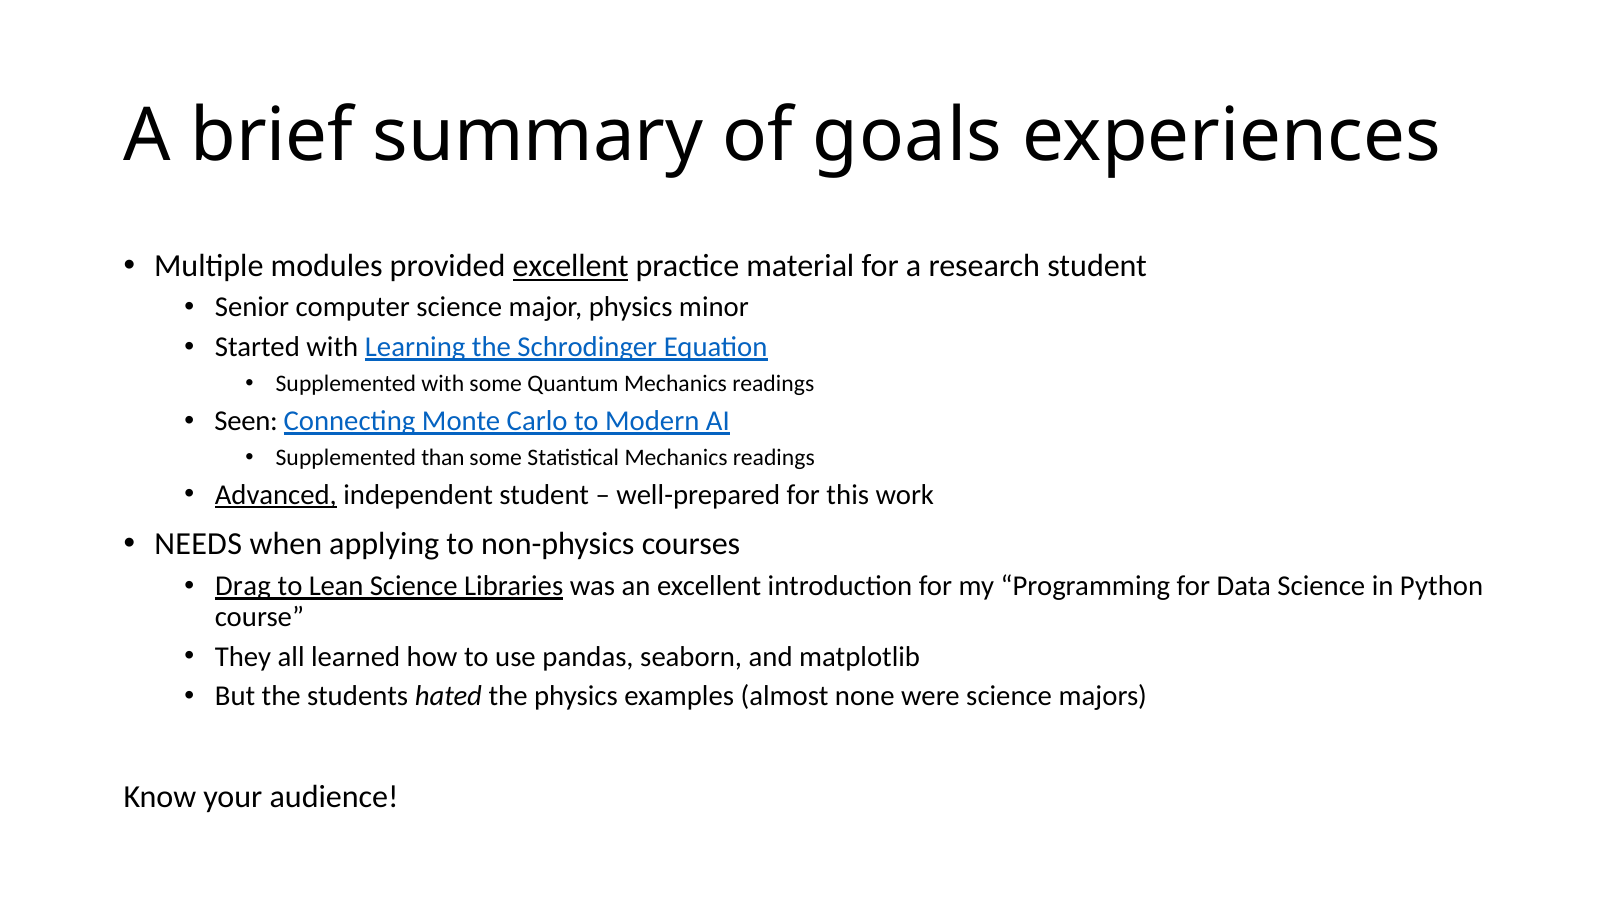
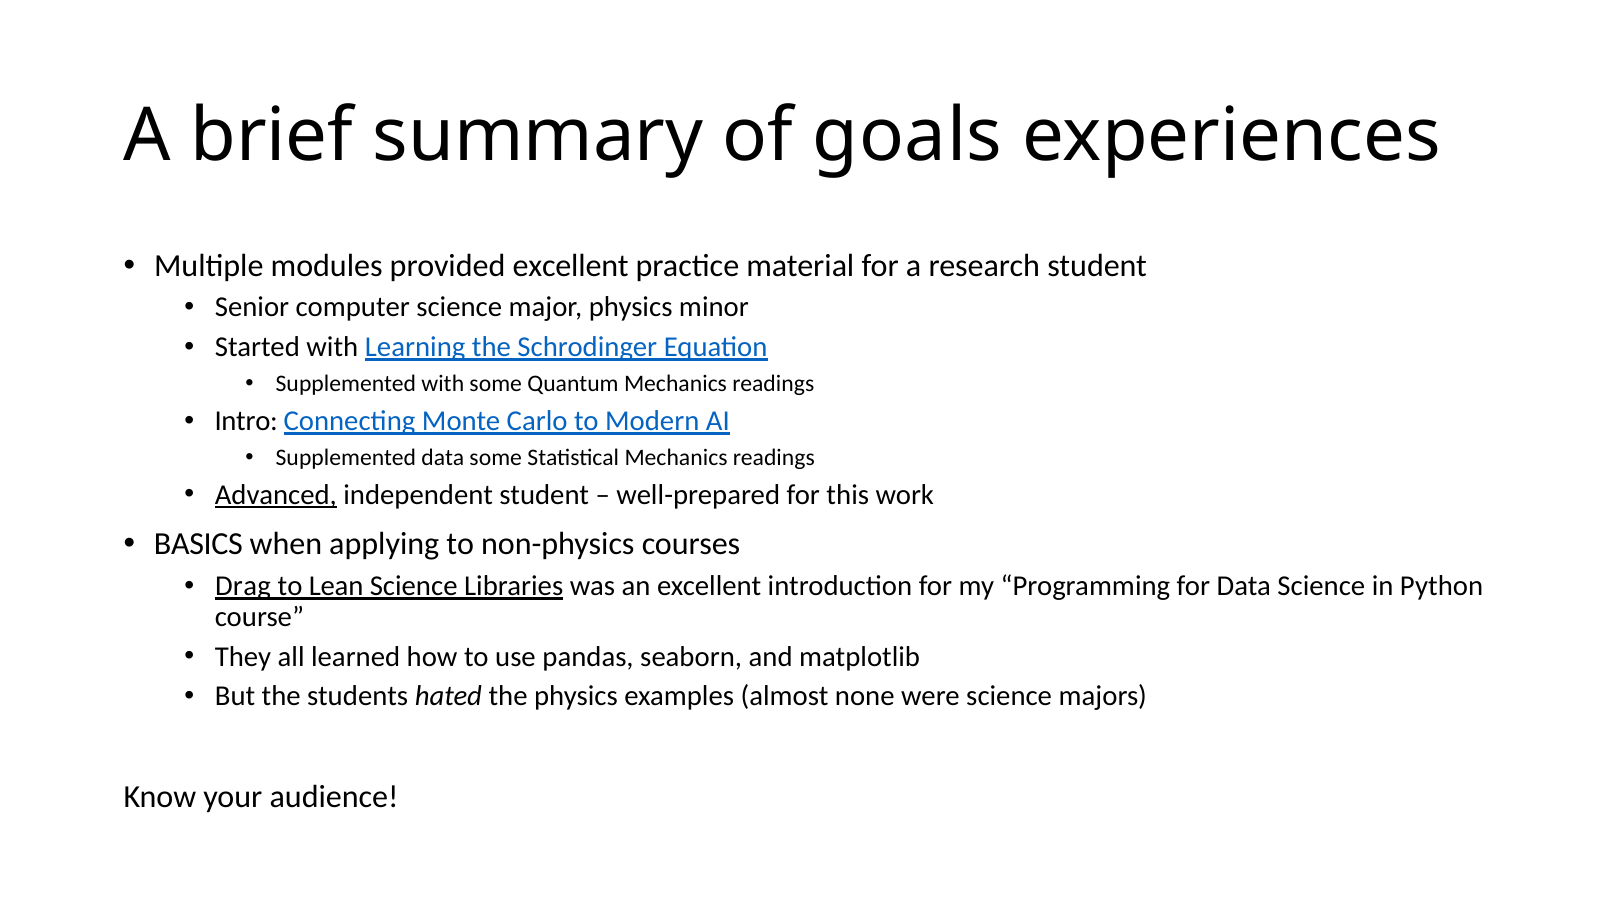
excellent at (571, 266) underline: present -> none
Seen: Seen -> Intro
Supplemented than: than -> data
NEEDS: NEEDS -> BASICS
